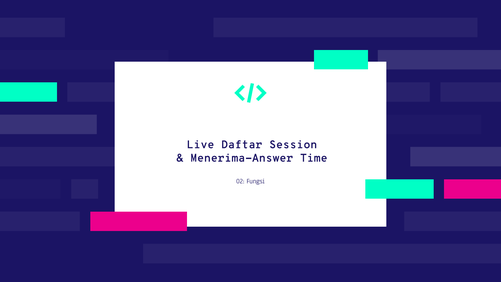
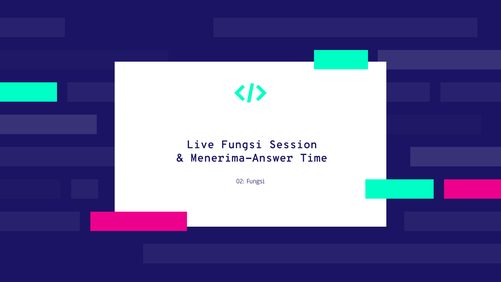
Live Daftar: Daftar -> Fungsi
